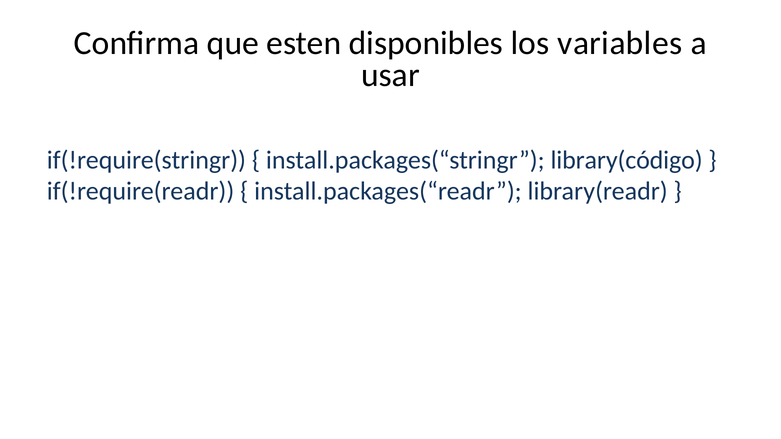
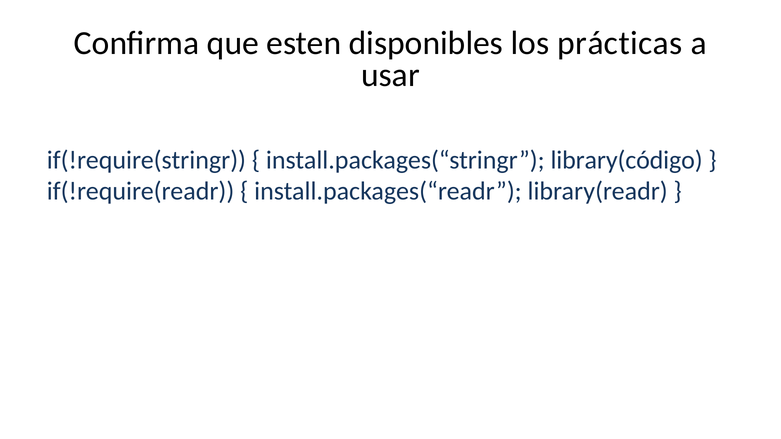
variables: variables -> prácticas
